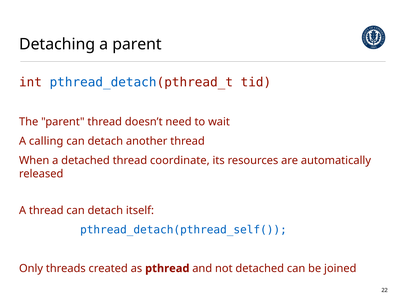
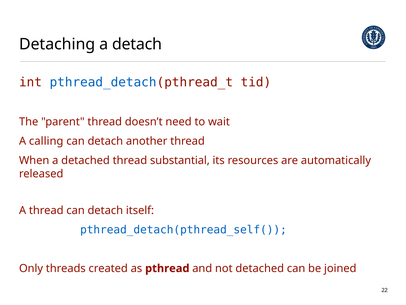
a parent: parent -> detach
coordinate: coordinate -> substantial
